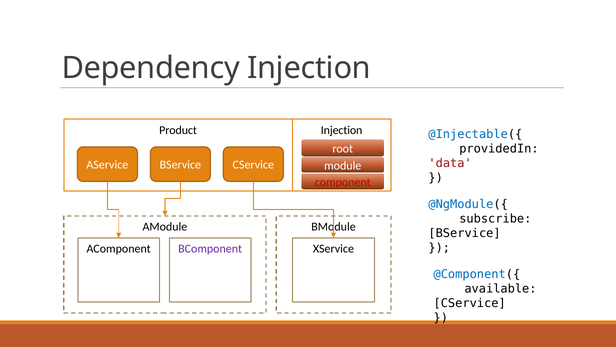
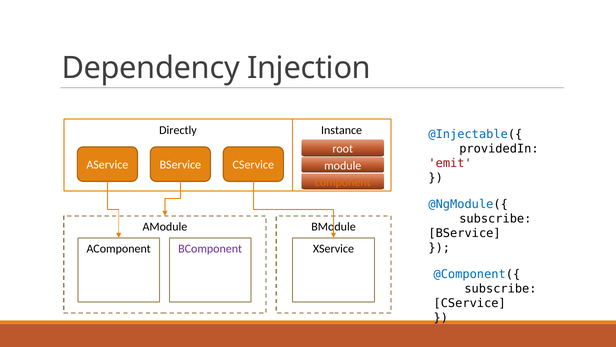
Product: Product -> Directly
Injection at (342, 130): Injection -> Instance
data: data -> emit
component colour: red -> orange
available at (500, 288): available -> subscribe
